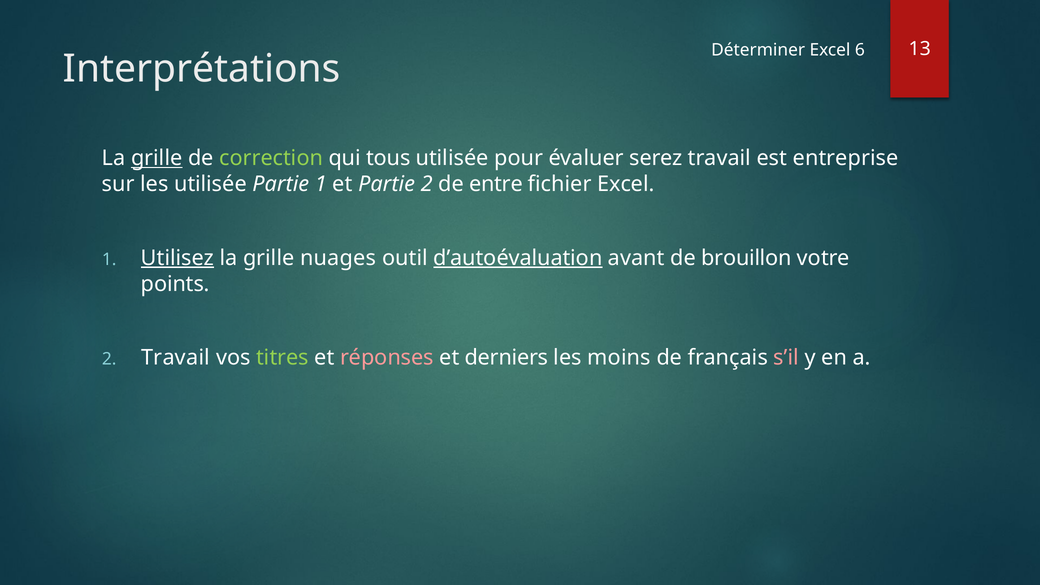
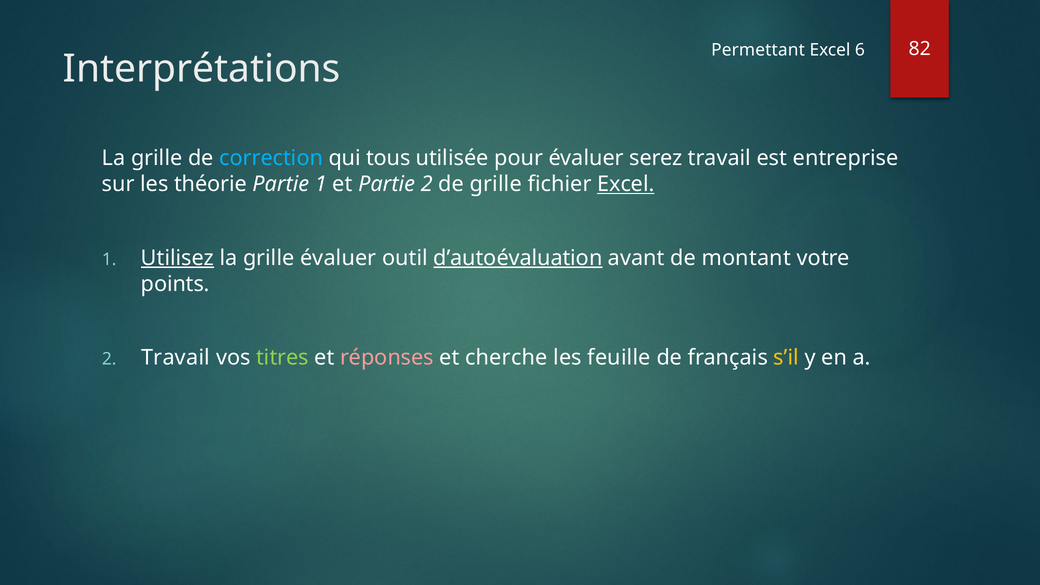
Déterminer: Déterminer -> Permettant
13: 13 -> 82
grille at (157, 158) underline: present -> none
correction colour: light green -> light blue
les utilisée: utilisée -> théorie
de entre: entre -> grille
Excel at (626, 184) underline: none -> present
grille nuages: nuages -> évaluer
brouillon: brouillon -> montant
derniers: derniers -> cherche
moins: moins -> feuille
s’il colour: pink -> yellow
